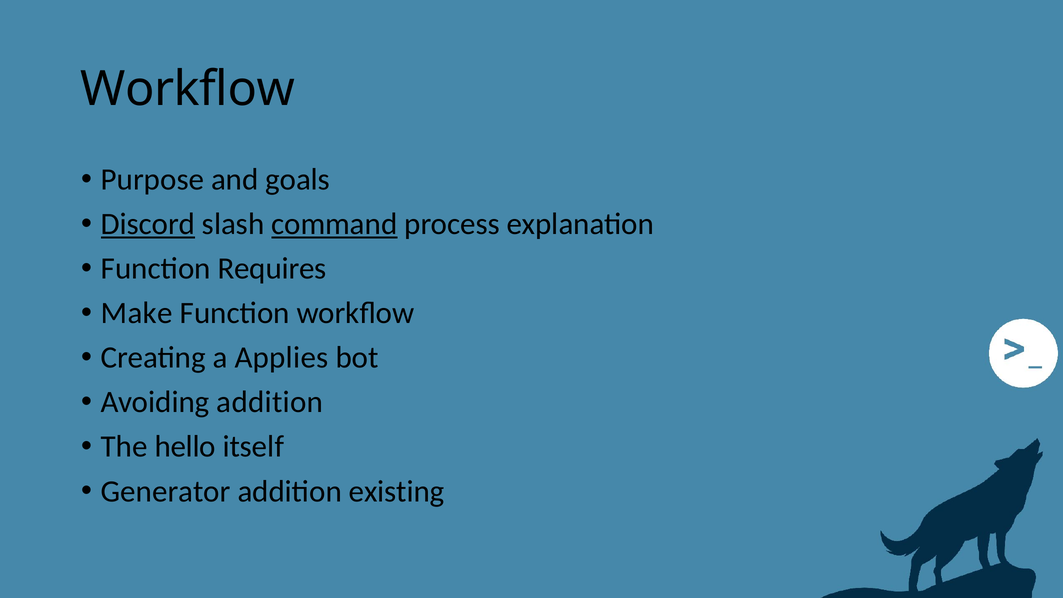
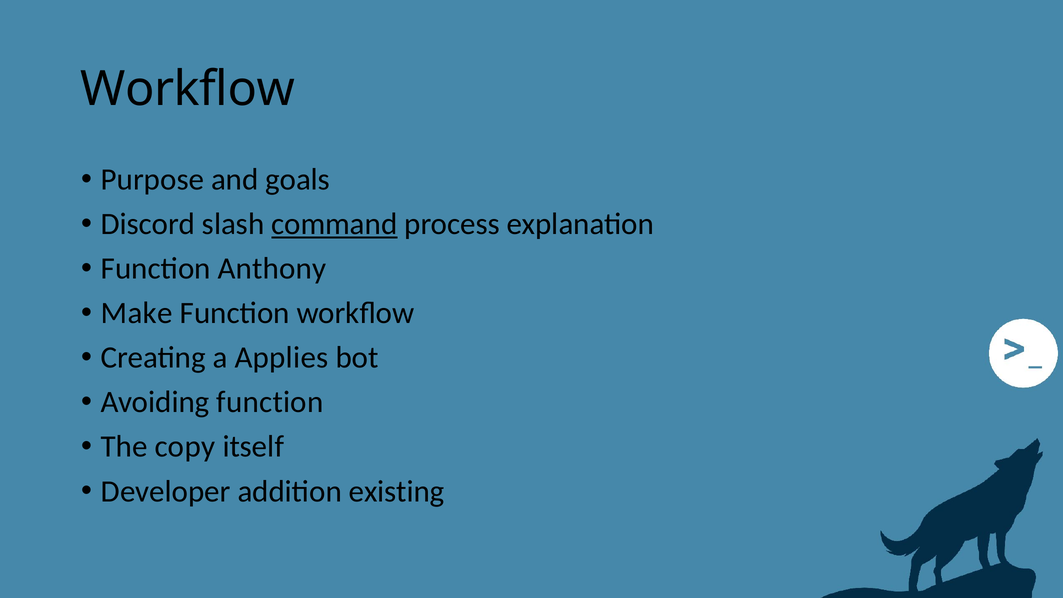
Discord underline: present -> none
Requires: Requires -> Anthony
Avoiding addition: addition -> function
hello: hello -> copy
Generator: Generator -> Developer
